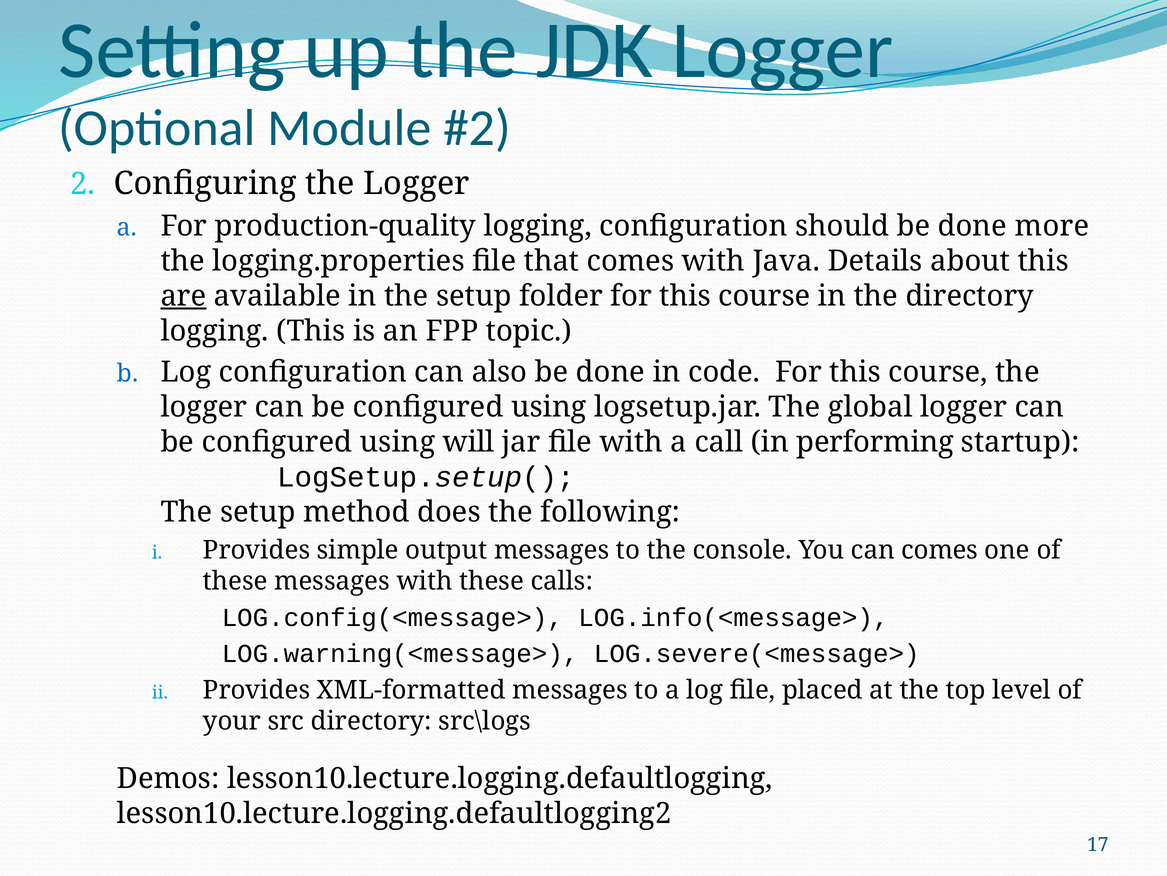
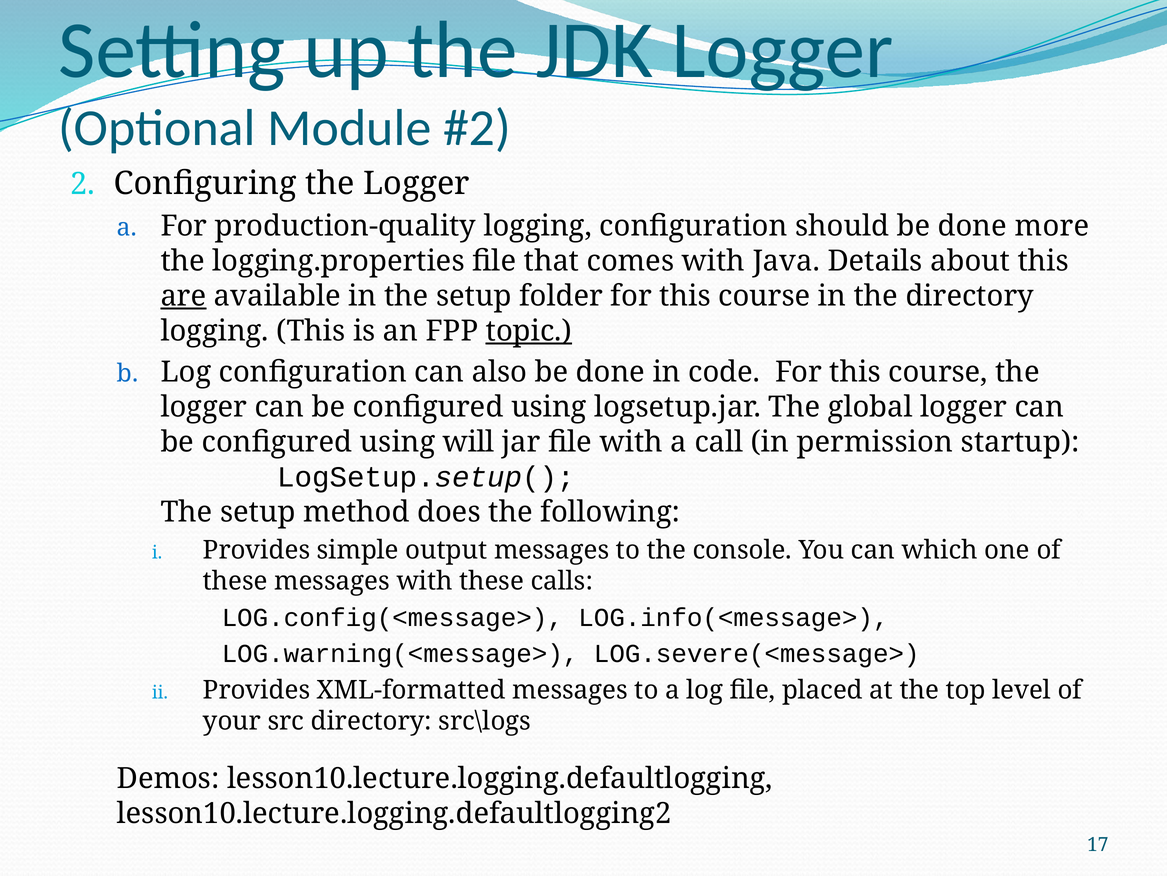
topic underline: none -> present
performing: performing -> permission
can comes: comes -> which
